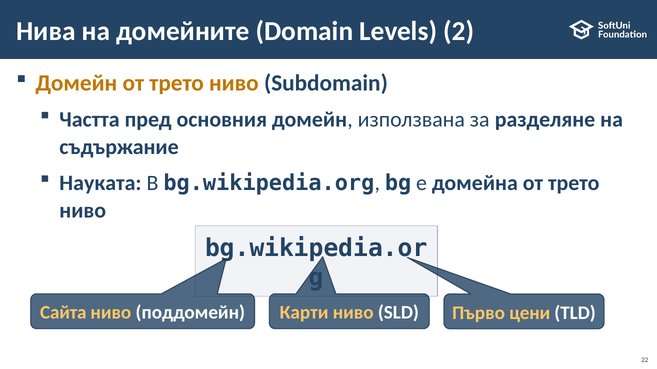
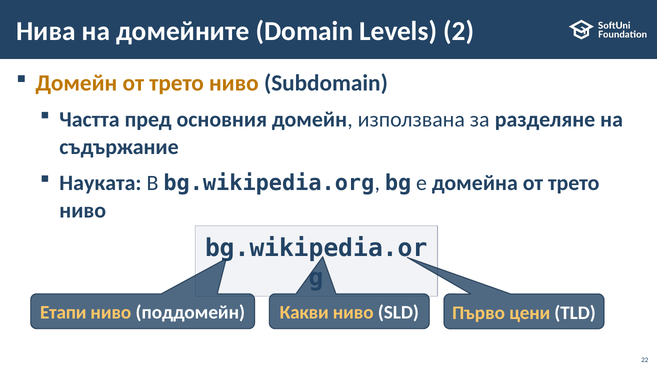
Сайта: Сайта -> Етапи
Карти: Карти -> Какви
